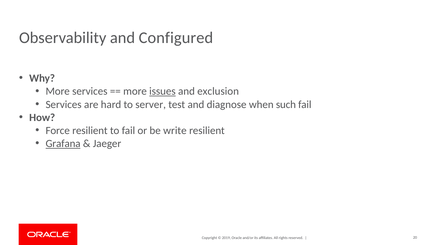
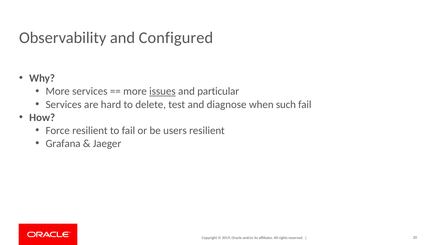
exclusion: exclusion -> particular
server: server -> delete
write: write -> users
Grafana underline: present -> none
